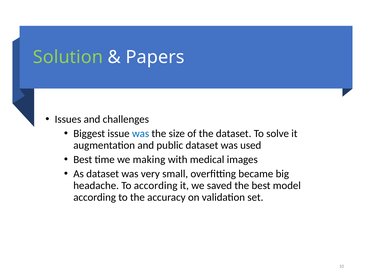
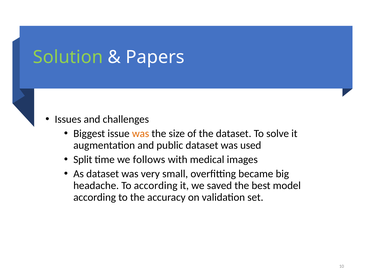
was at (141, 133) colour: blue -> orange
Best at (83, 159): Best -> Split
making: making -> follows
